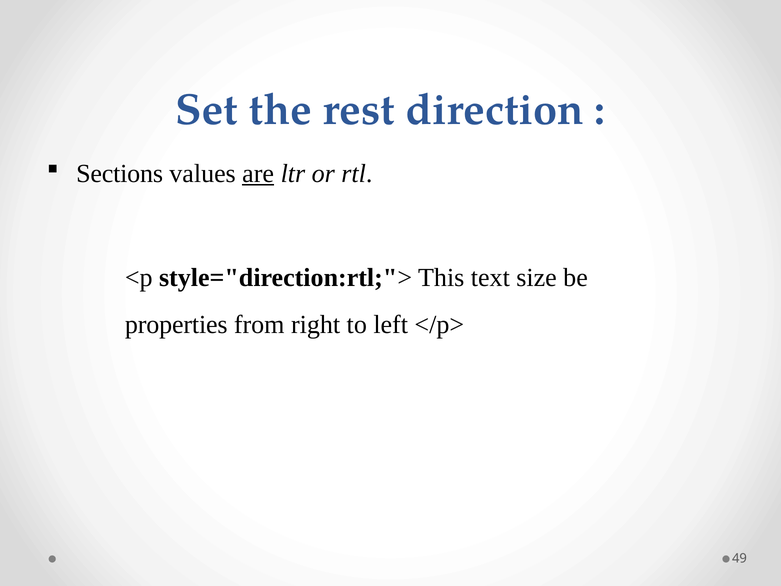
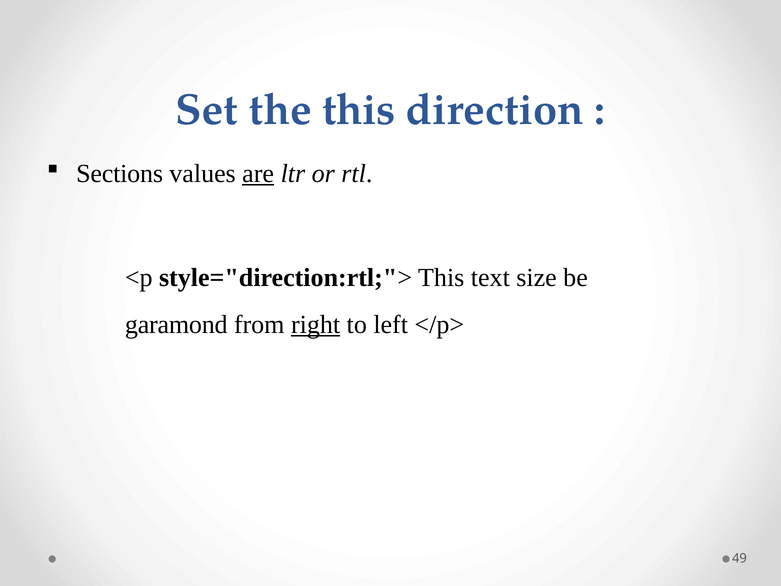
the rest: rest -> this
properties: properties -> garamond
right underline: none -> present
